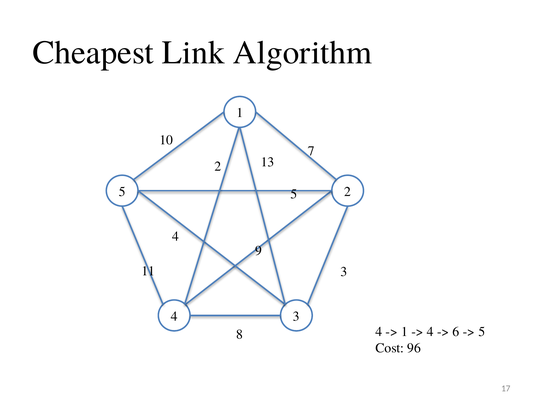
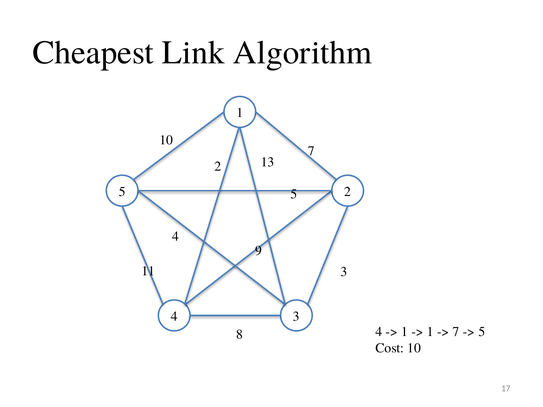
4 at (430, 332): 4 -> 1
6 at (456, 332): 6 -> 7
Cost 96: 96 -> 10
